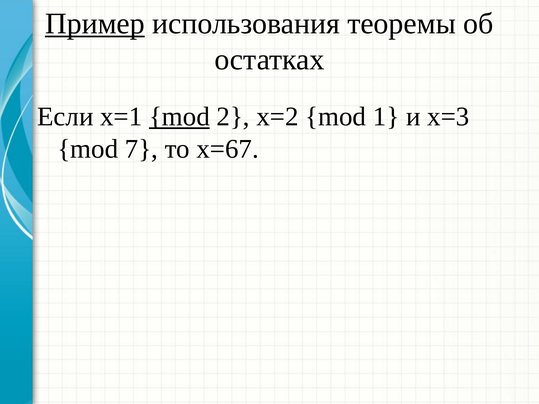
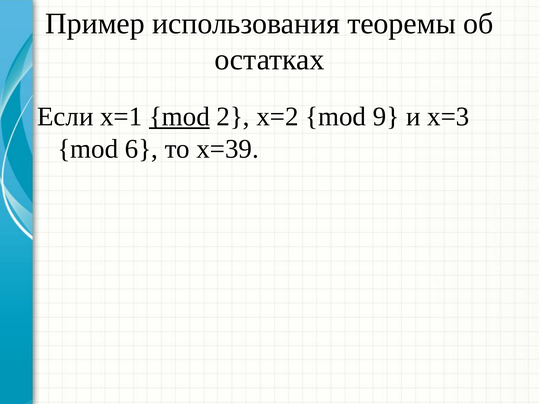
Пример underline: present -> none
1: 1 -> 9
7: 7 -> 6
x=67: x=67 -> x=39
